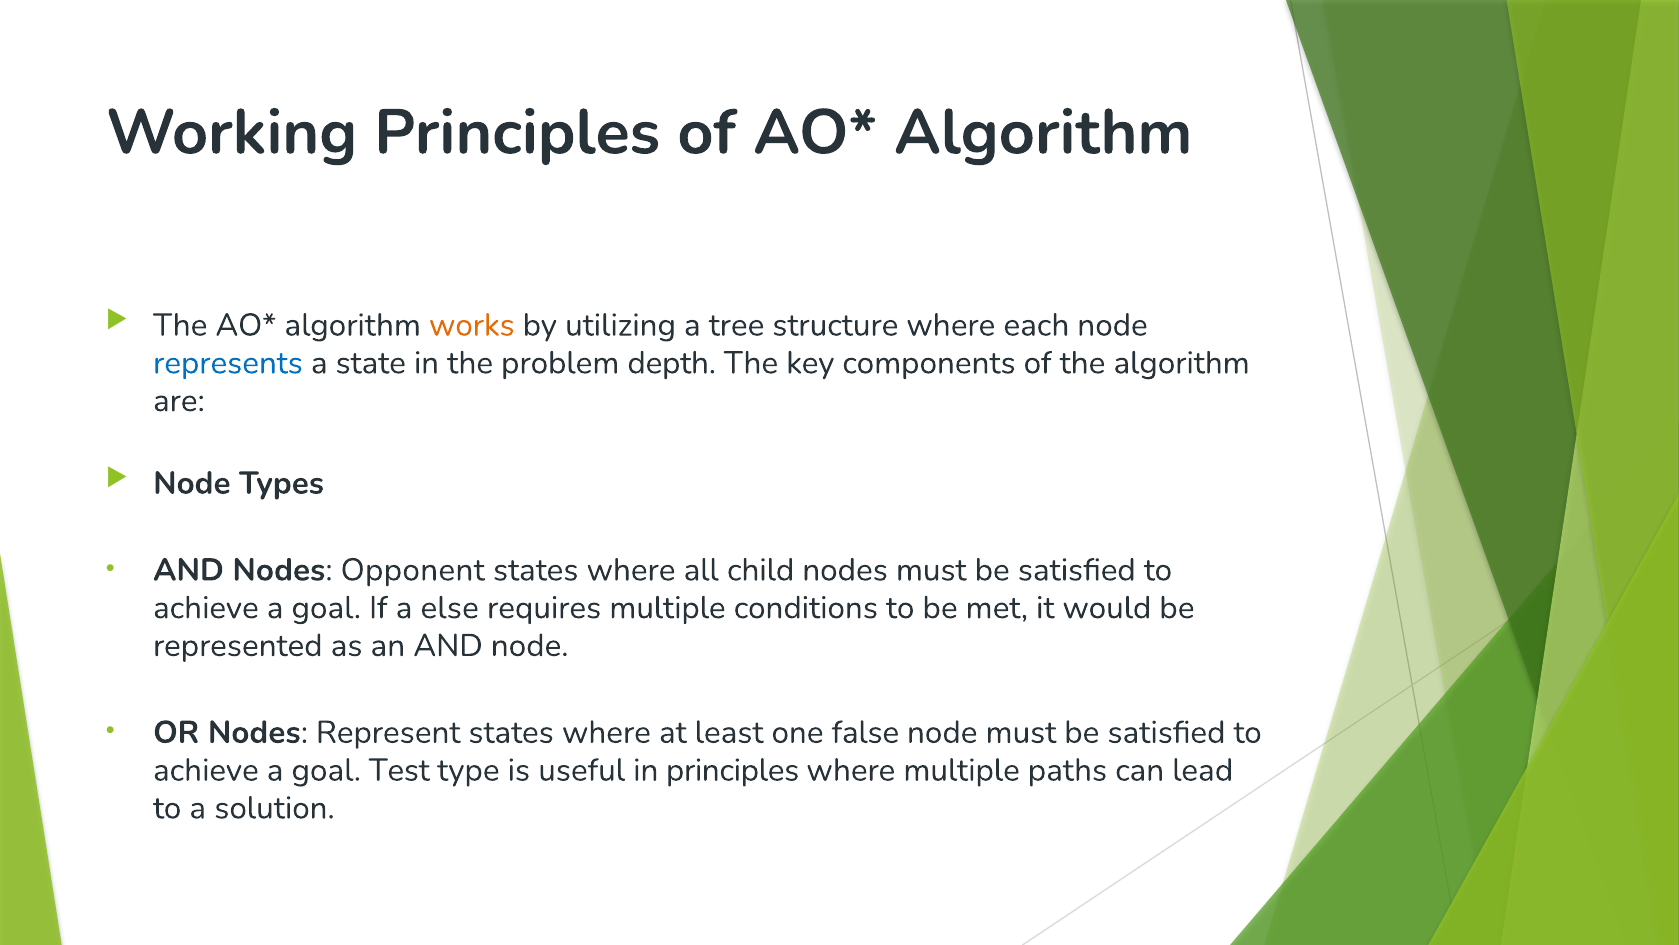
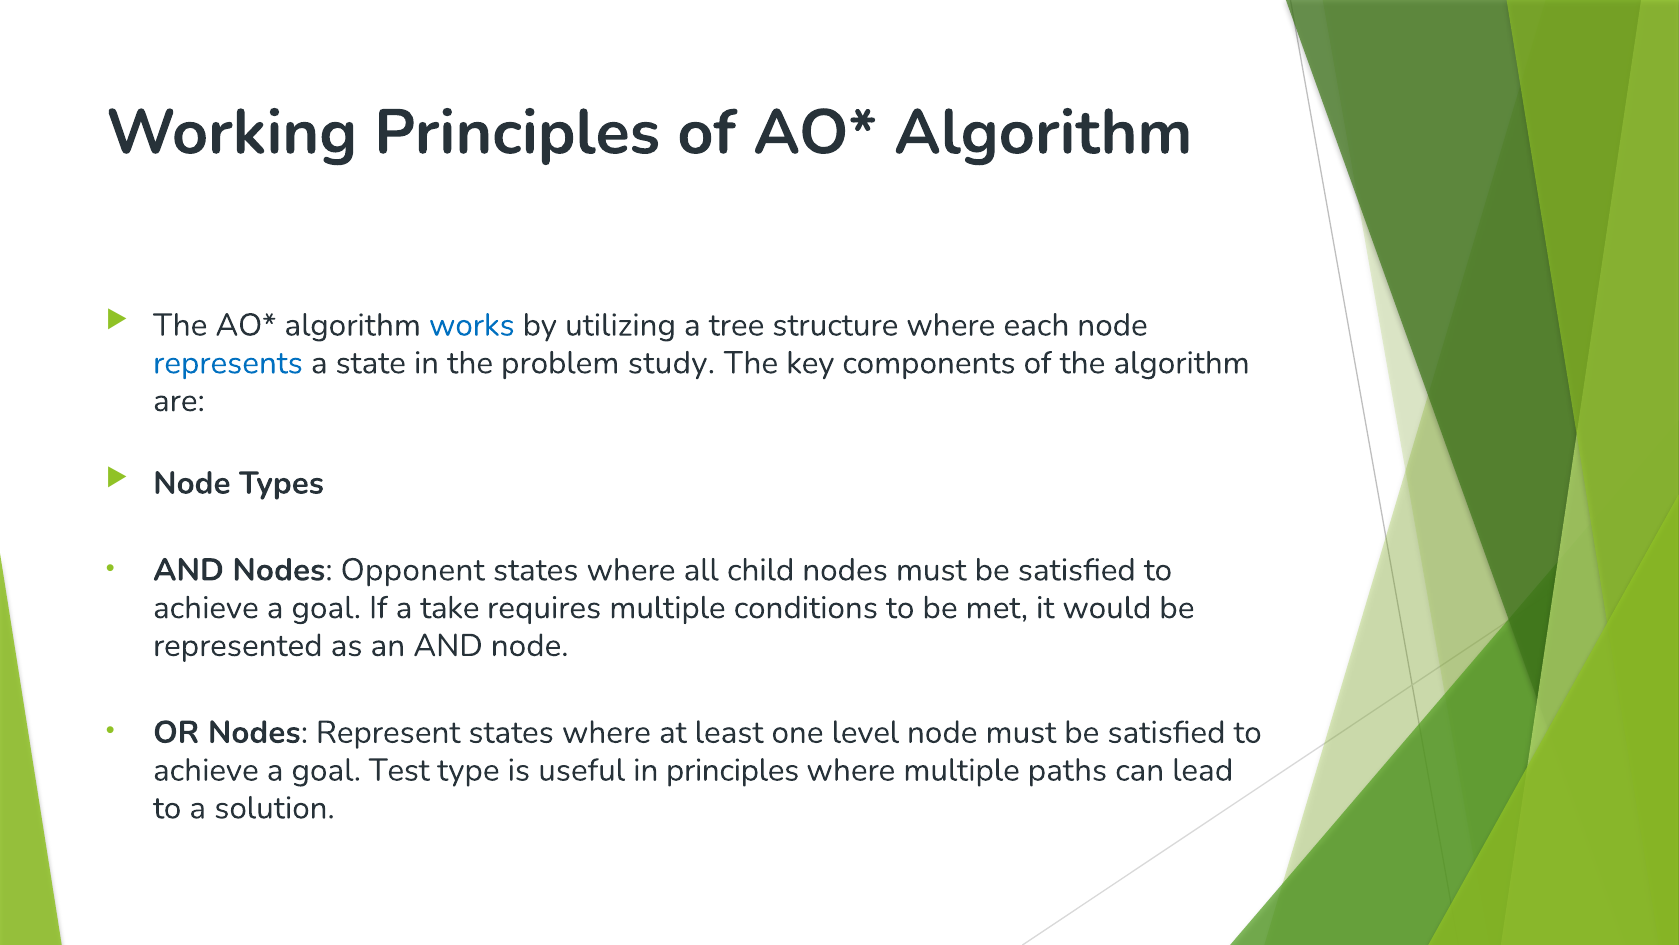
works colour: orange -> blue
depth: depth -> study
else: else -> take
false: false -> level
